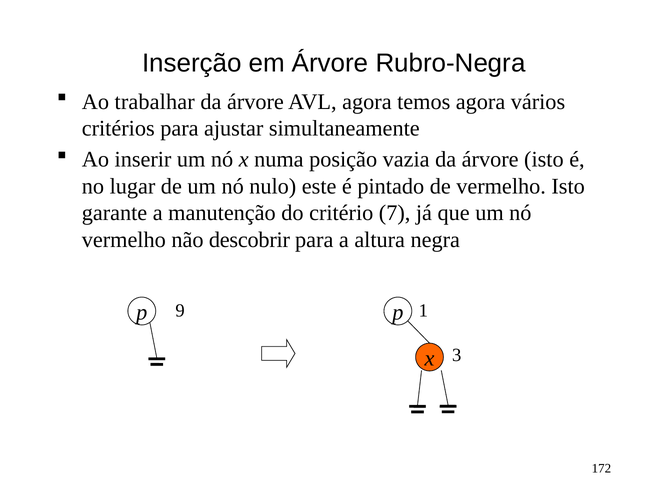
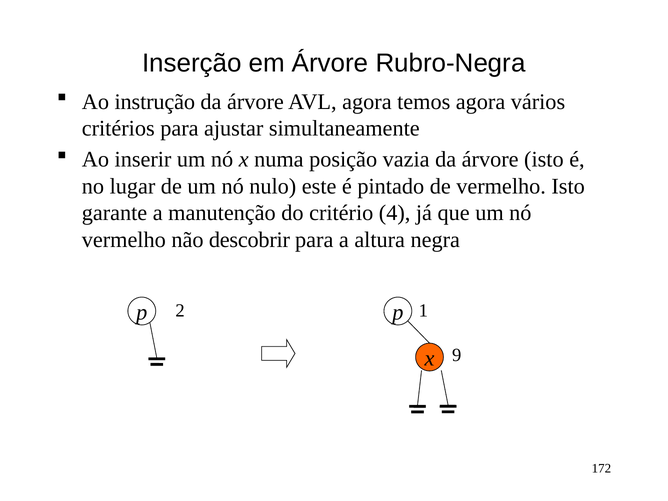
trabalhar: trabalhar -> instrução
7: 7 -> 4
9: 9 -> 2
3: 3 -> 9
